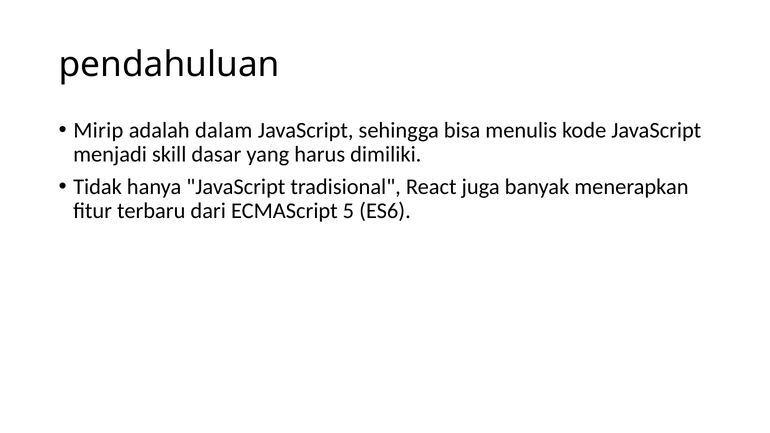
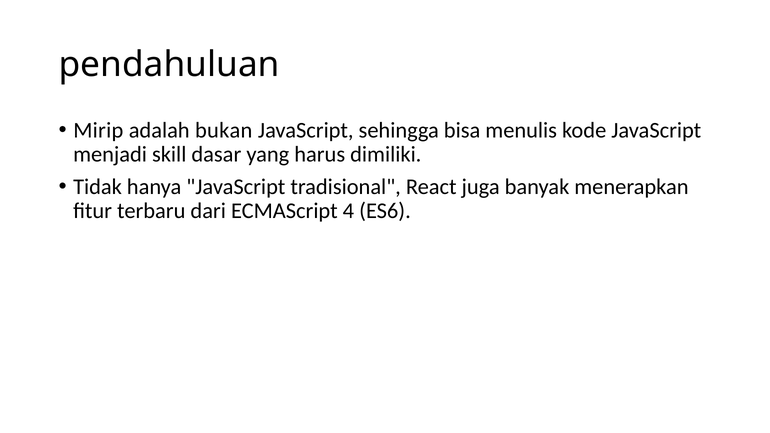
dalam: dalam -> bukan
5: 5 -> 4
